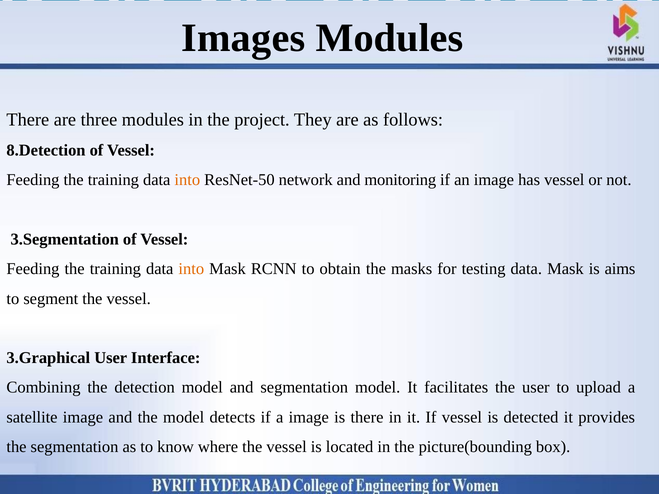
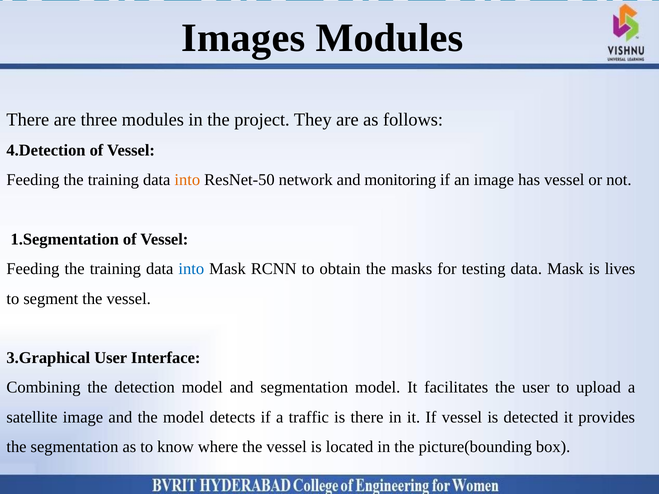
8.Detection: 8.Detection -> 4.Detection
3.Segmentation: 3.Segmentation -> 1.Segmentation
into at (191, 269) colour: orange -> blue
aims: aims -> lives
a image: image -> traffic
